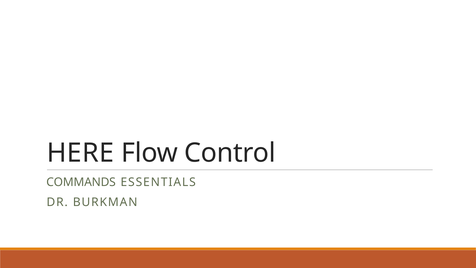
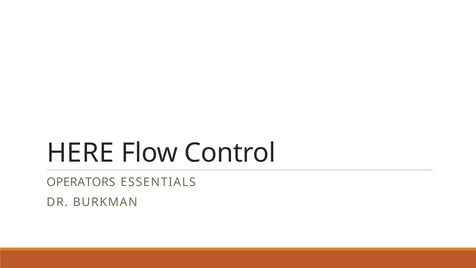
COMMANDS: COMMANDS -> OPERATORS
